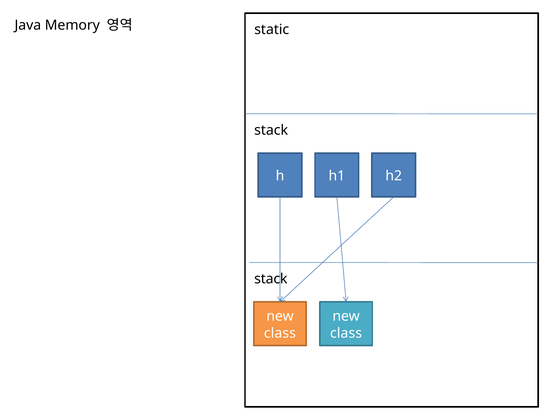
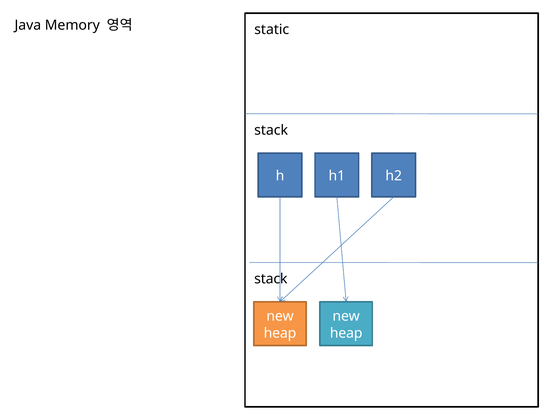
class at (280, 333): class -> heap
class at (346, 333): class -> heap
